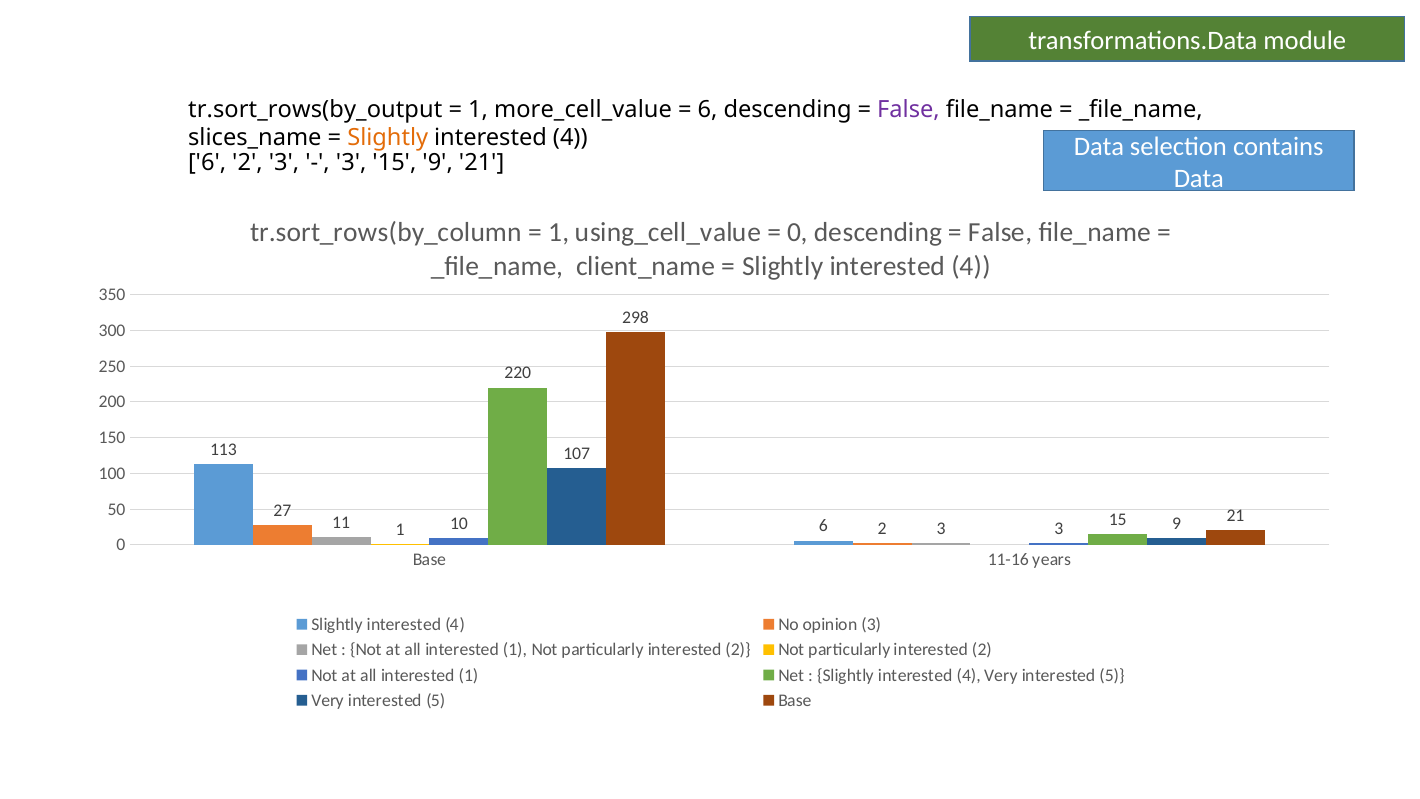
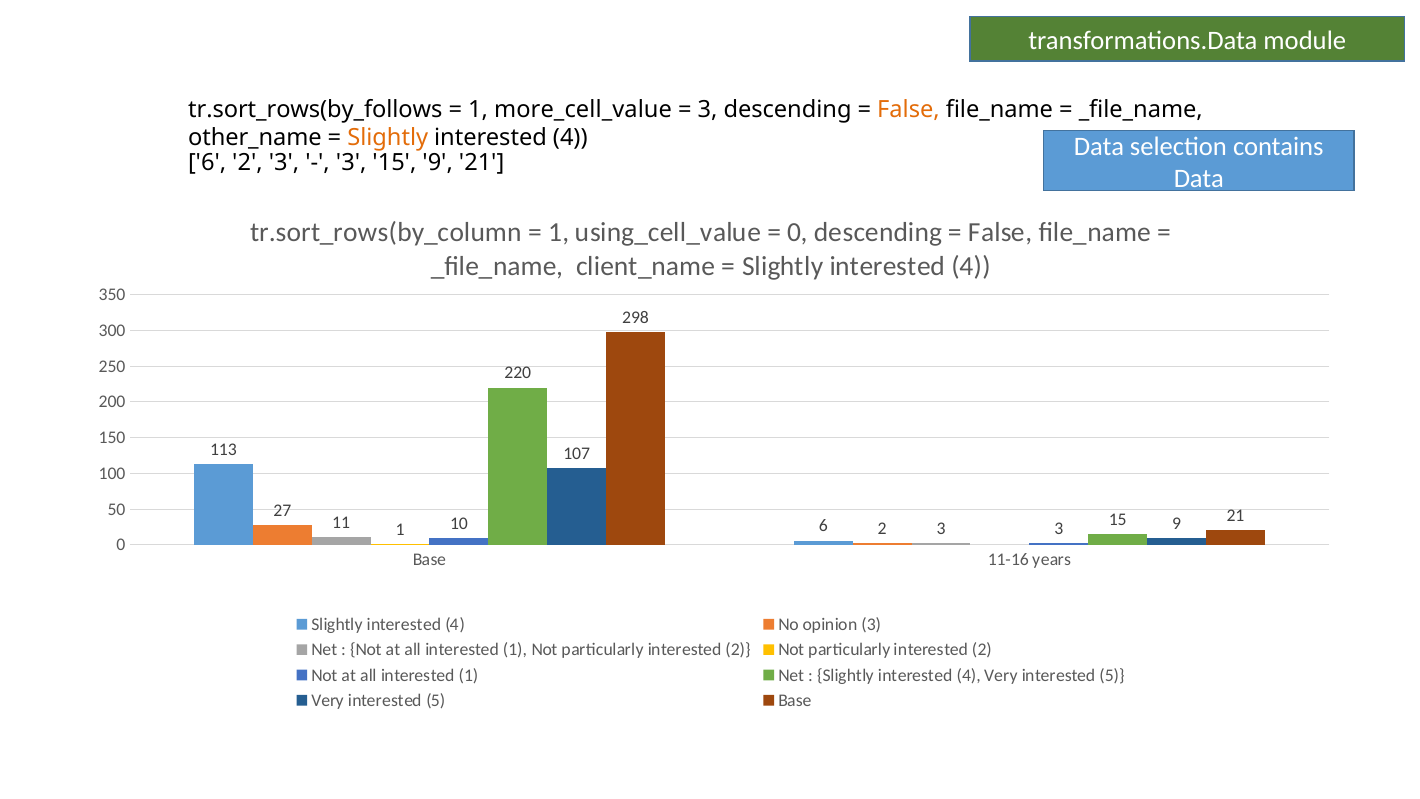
tr.sort_rows(by_output: tr.sort_rows(by_output -> tr.sort_rows(by_follows
6 at (708, 109): 6 -> 3
False at (908, 109) colour: purple -> orange
slices_name: slices_name -> other_name
